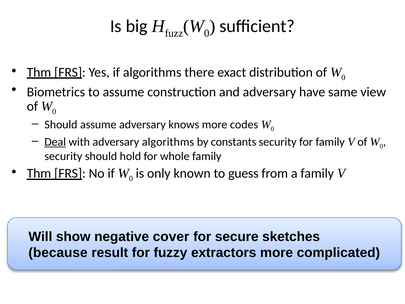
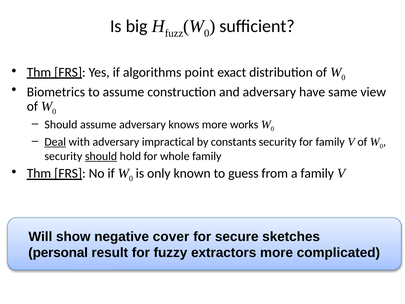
there: there -> point
codes: codes -> works
adversary algorithms: algorithms -> impractical
should at (101, 156) underline: none -> present
because: because -> personal
